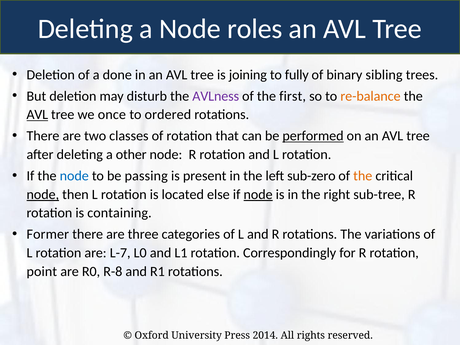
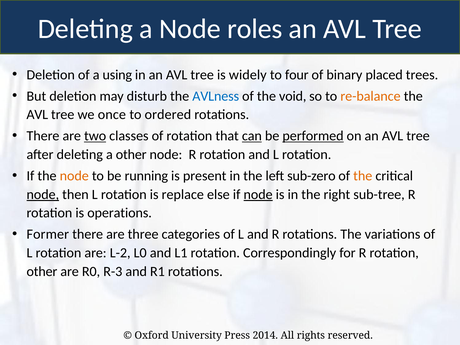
done: done -> using
joining: joining -> widely
fully: fully -> four
sibling: sibling -> placed
AVLness colour: purple -> blue
first: first -> void
AVL at (37, 115) underline: present -> none
two underline: none -> present
can underline: none -> present
node at (74, 176) colour: blue -> orange
passing: passing -> running
located: located -> replace
containing: containing -> operations
L-7: L-7 -> L-2
point at (42, 271): point -> other
R-8: R-8 -> R-3
